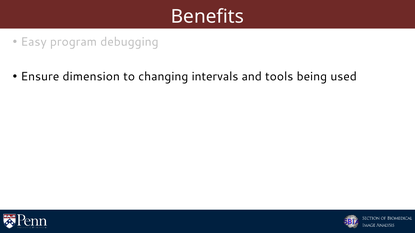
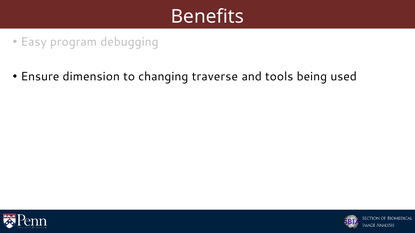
intervals: intervals -> traverse
